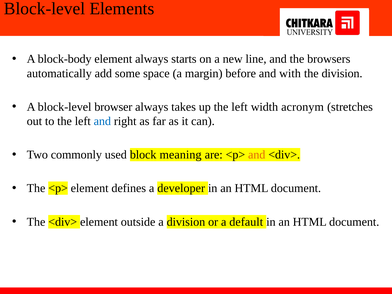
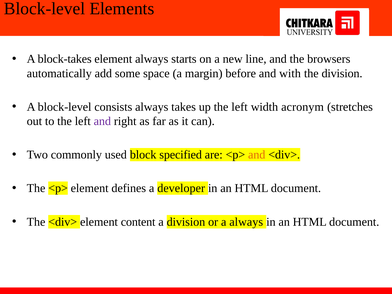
block-body: block-body -> block-takes
browser: browser -> consists
and at (102, 121) colour: blue -> purple
meaning: meaning -> specified
outside: outside -> content
a default: default -> always
